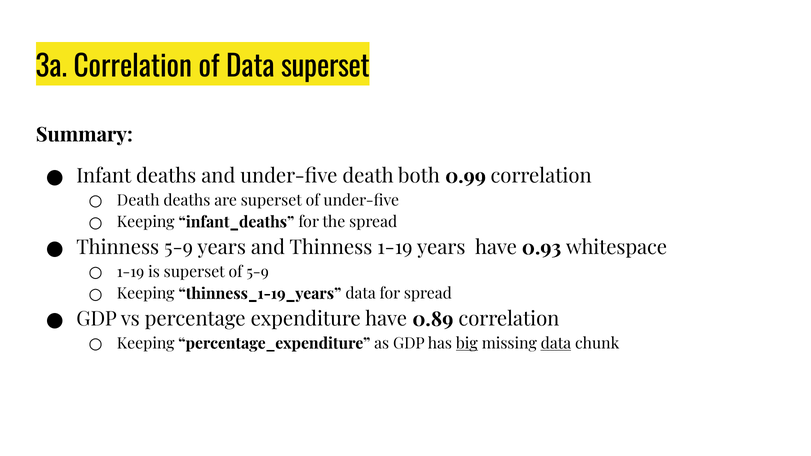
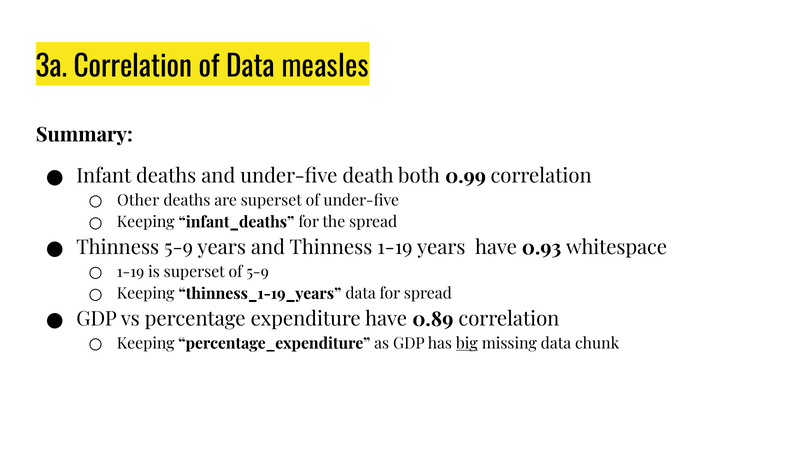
Data superset: superset -> measles
Death at (138, 200): Death -> Other
data at (556, 344) underline: present -> none
